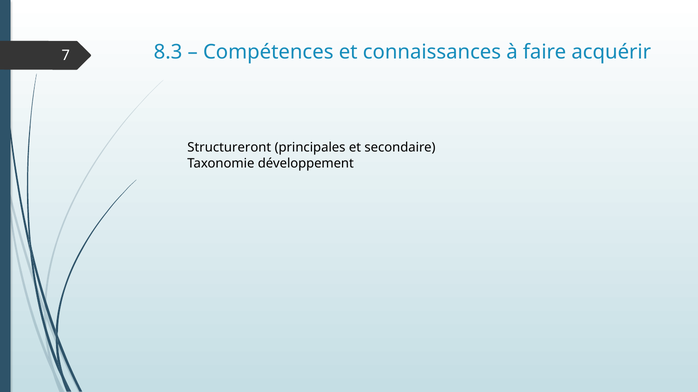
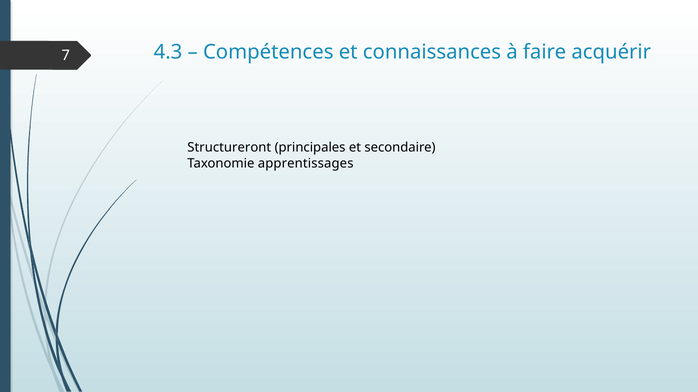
8.3: 8.3 -> 4.3
développement: développement -> apprentissages
